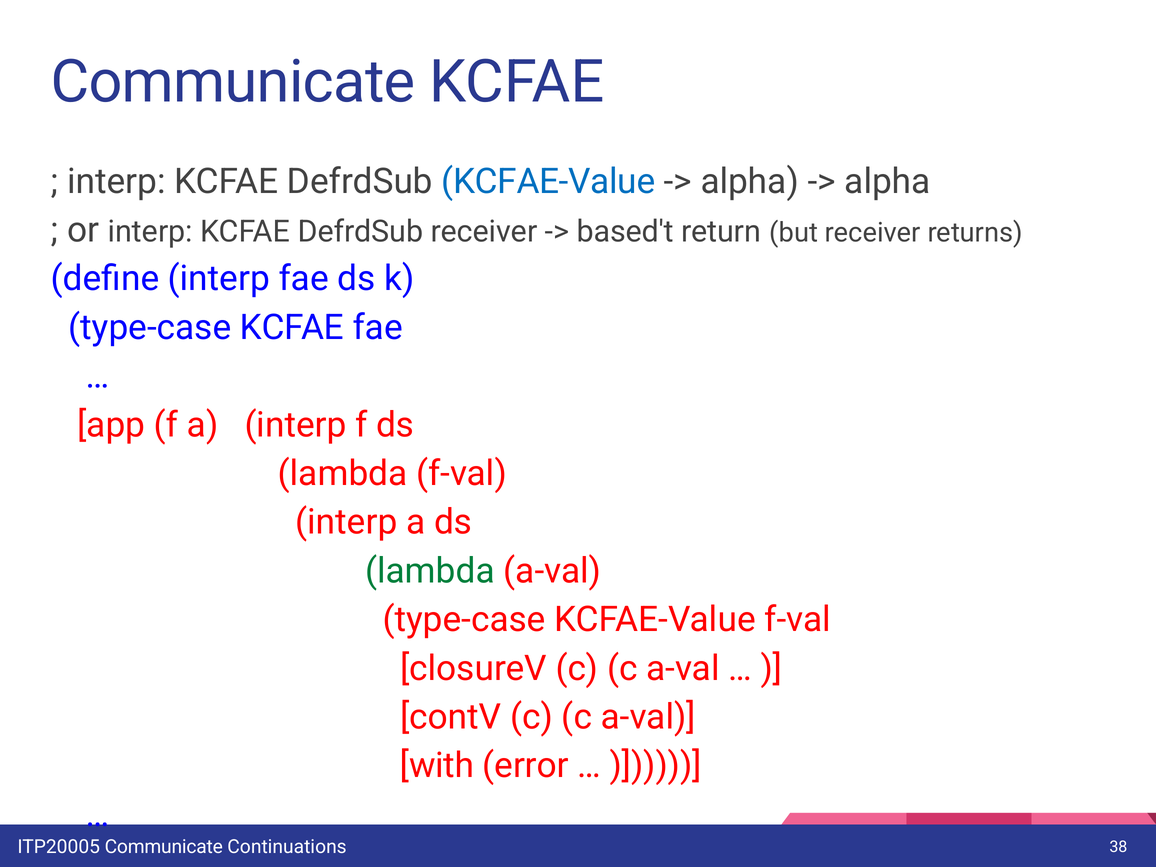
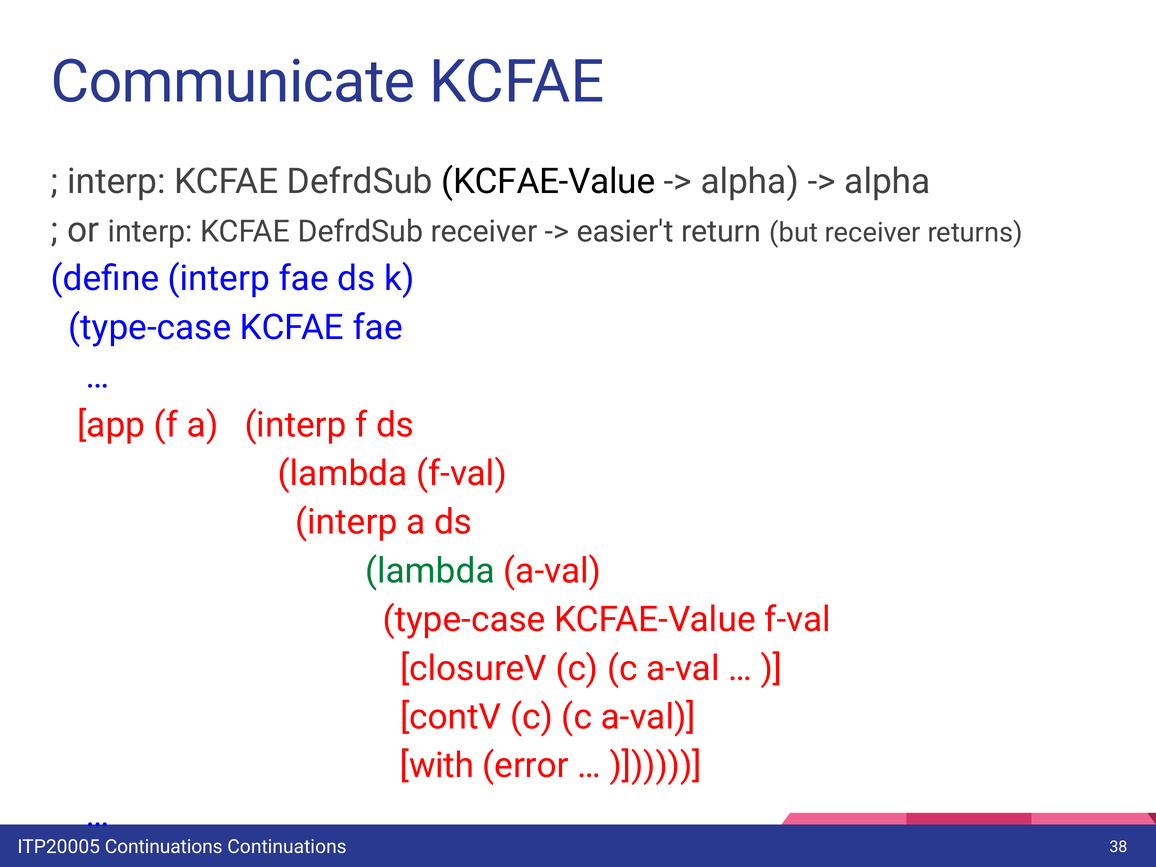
KCFAE-Value at (548, 181) colour: blue -> black
based't: based't -> easier't
Communicate at (164, 847): Communicate -> Continuations
